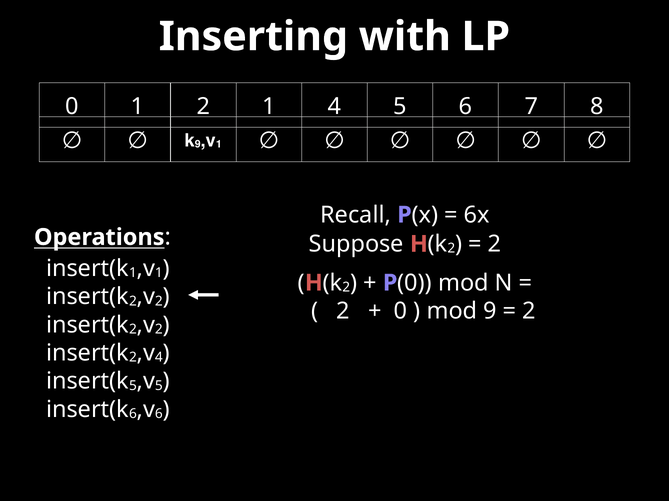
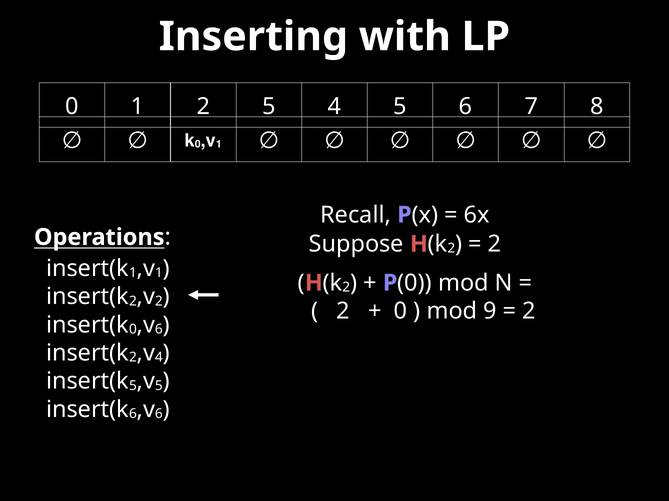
2 1: 1 -> 5
9 at (198, 144): 9 -> 0
2 at (133, 330): 2 -> 0
2 at (159, 330): 2 -> 6
